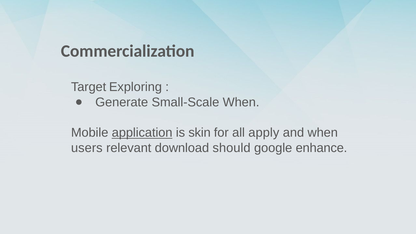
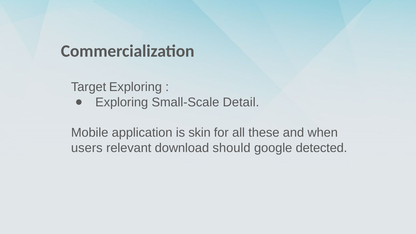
Generate at (122, 102): Generate -> Exploring
Small-Scale When: When -> Detail
application underline: present -> none
apply: apply -> these
enhance: enhance -> detected
